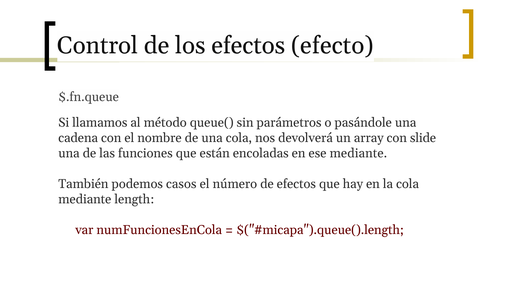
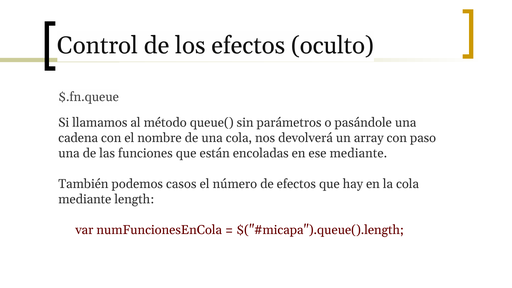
efecto: efecto -> oculto
slide: slide -> paso
